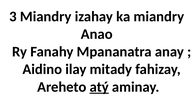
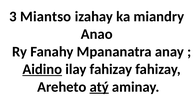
3 Miandry: Miandry -> Miantso
Aidino underline: none -> present
ilay mitady: mitady -> fahizay
